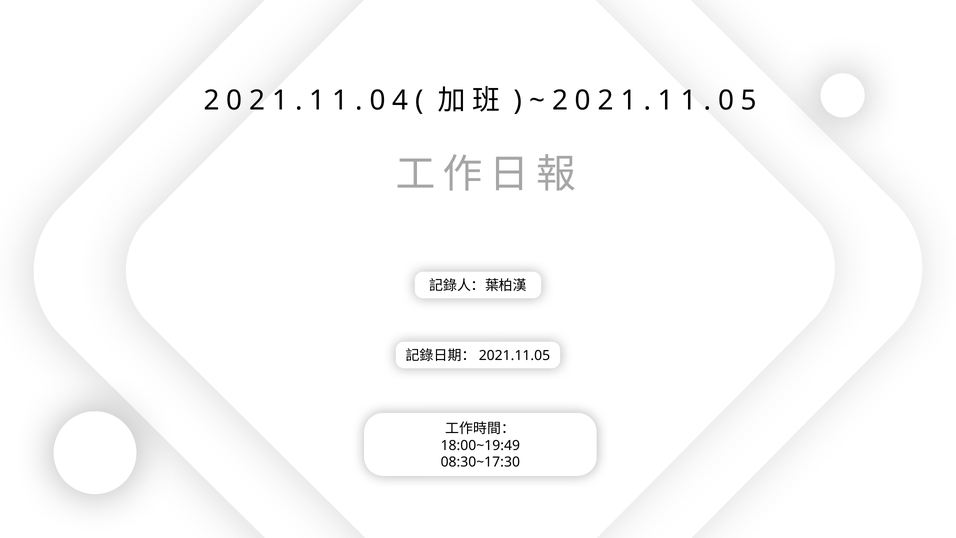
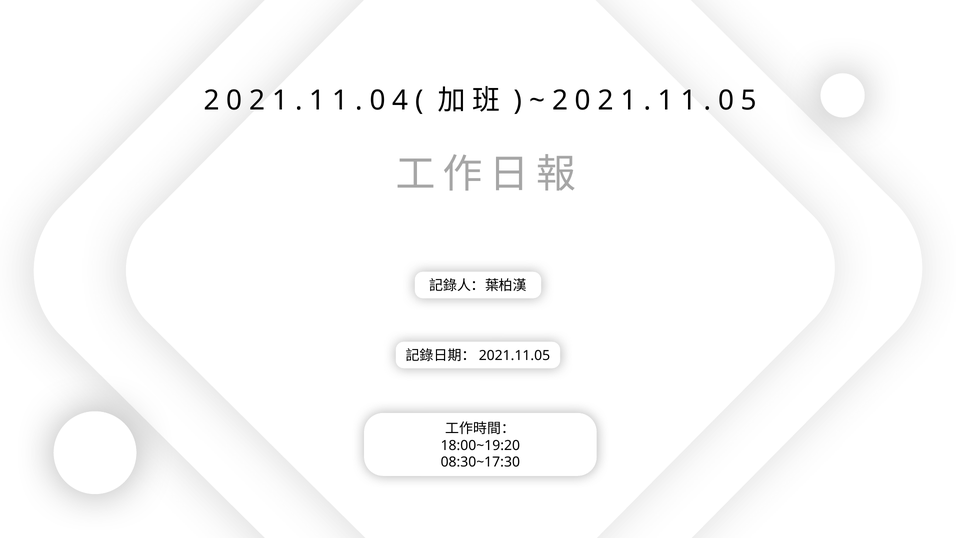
18:00~19:49: 18:00~19:49 -> 18:00~19:20
